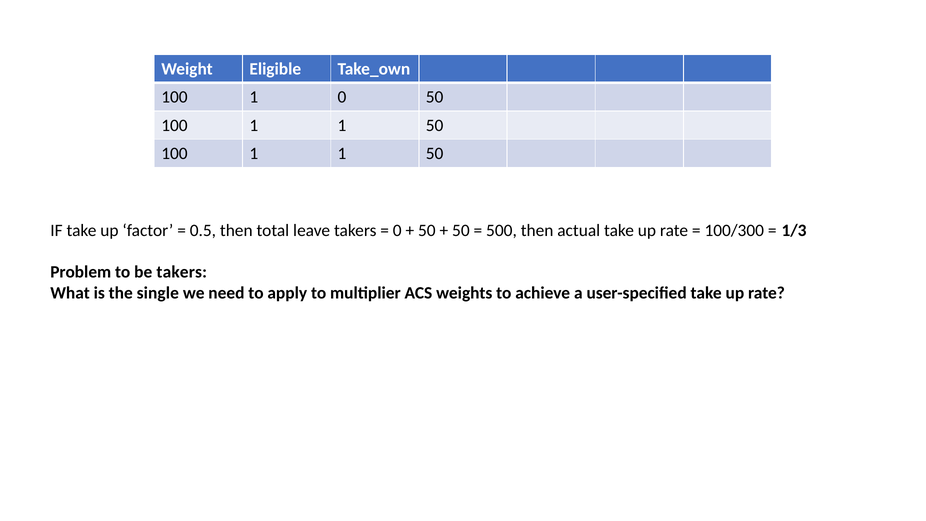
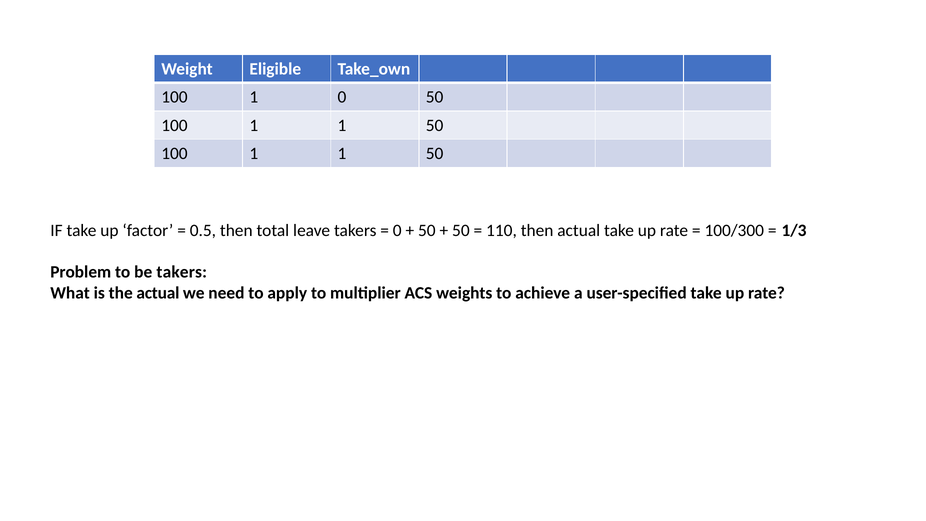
500: 500 -> 110
the single: single -> actual
